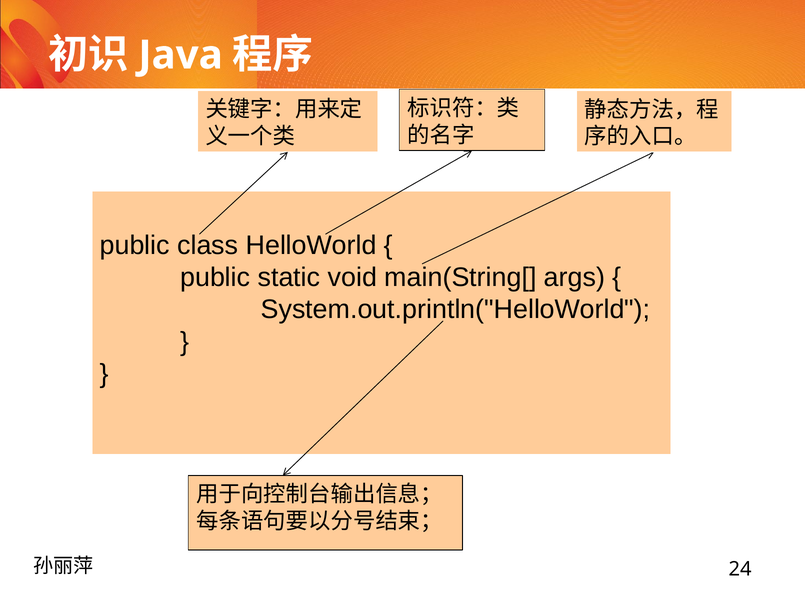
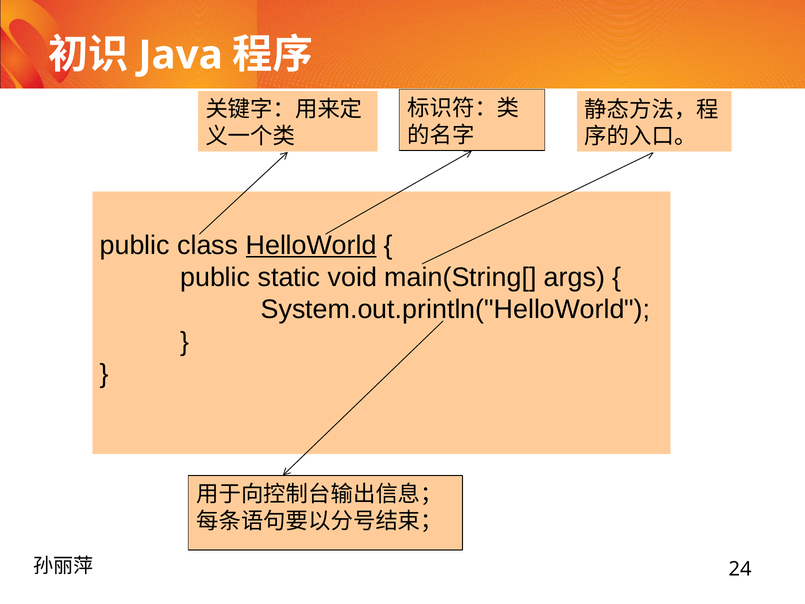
HelloWorld underline: none -> present
